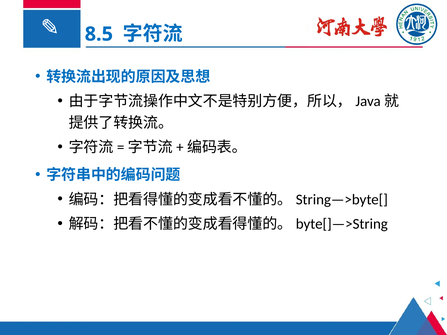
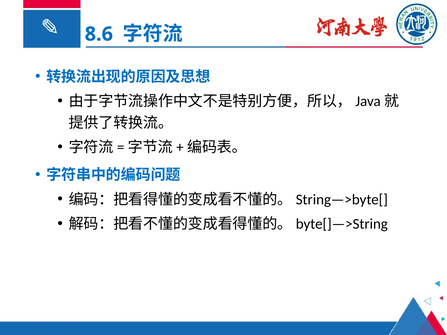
8.5: 8.5 -> 8.6
